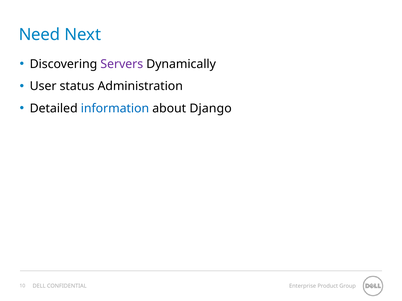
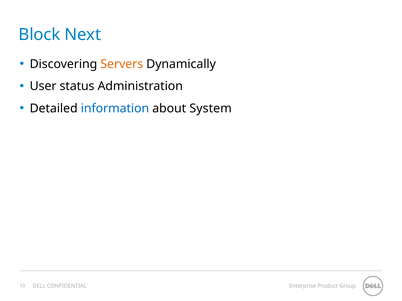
Need: Need -> Block
Servers colour: purple -> orange
Django: Django -> System
